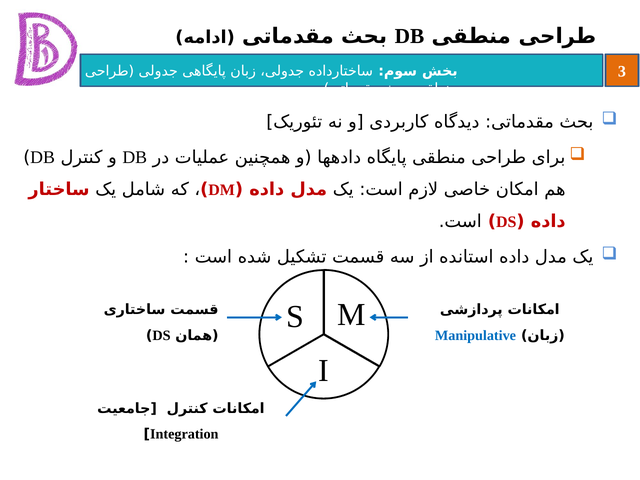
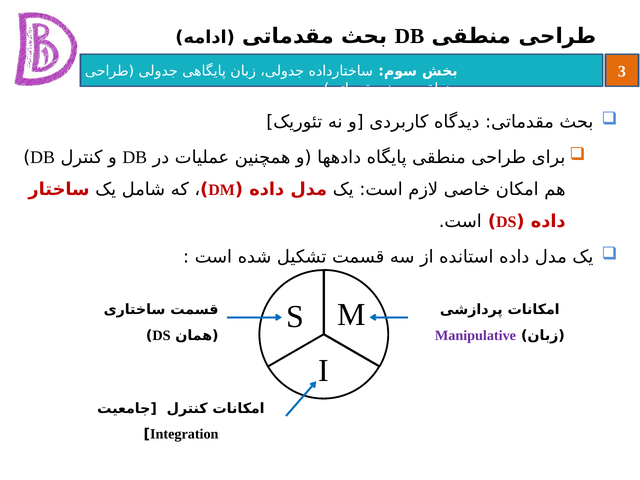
Manipulative colour: blue -> purple
